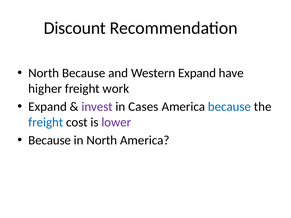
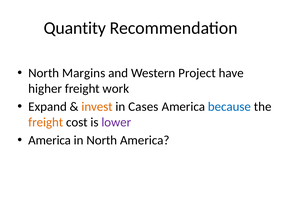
Discount: Discount -> Quantity
North Because: Because -> Margins
Western Expand: Expand -> Project
invest colour: purple -> orange
freight at (46, 122) colour: blue -> orange
Because at (50, 140): Because -> America
